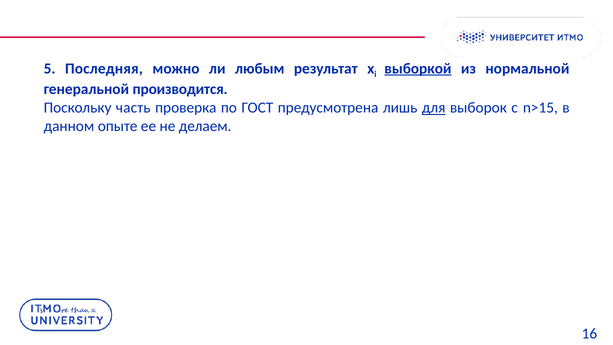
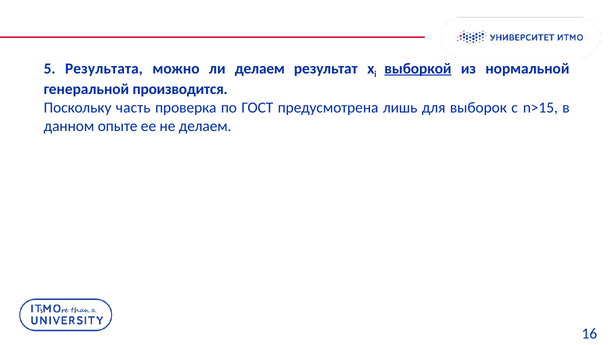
Последняя: Последняя -> Результата
ли любым: любым -> делаем
для underline: present -> none
